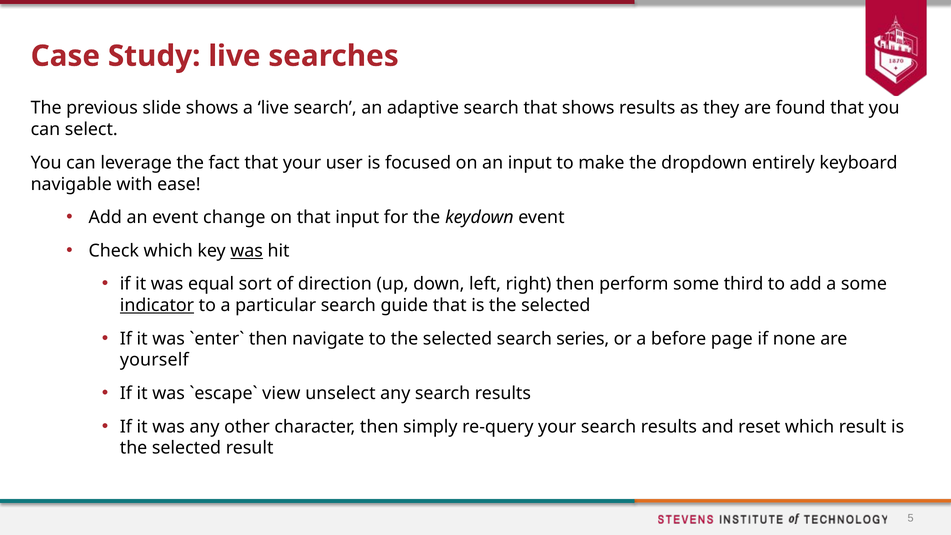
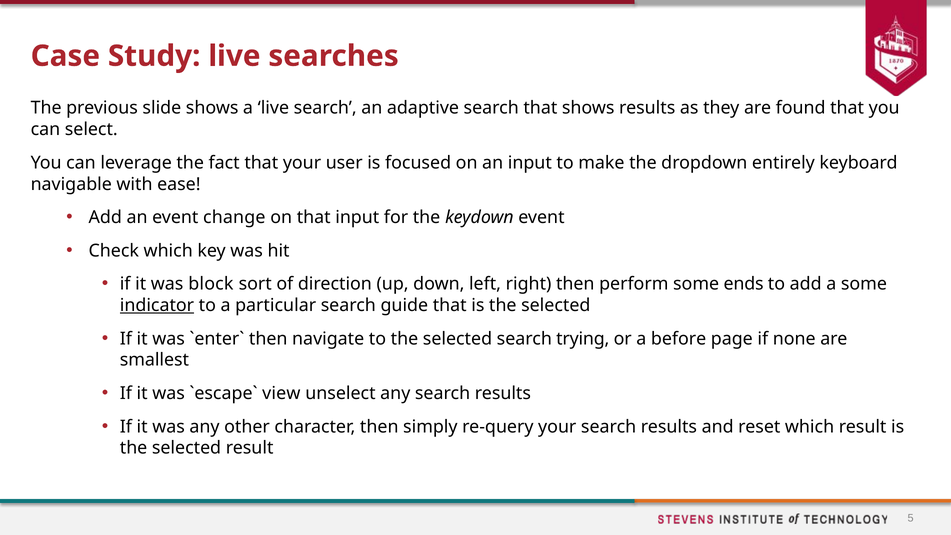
was at (247, 251) underline: present -> none
equal: equal -> block
third: third -> ends
series: series -> trying
yourself: yourself -> smallest
